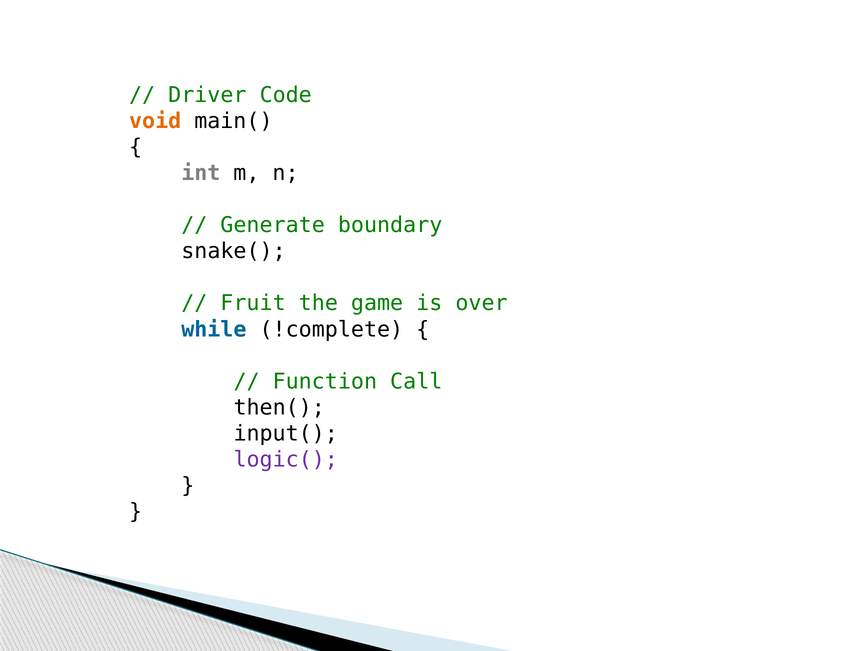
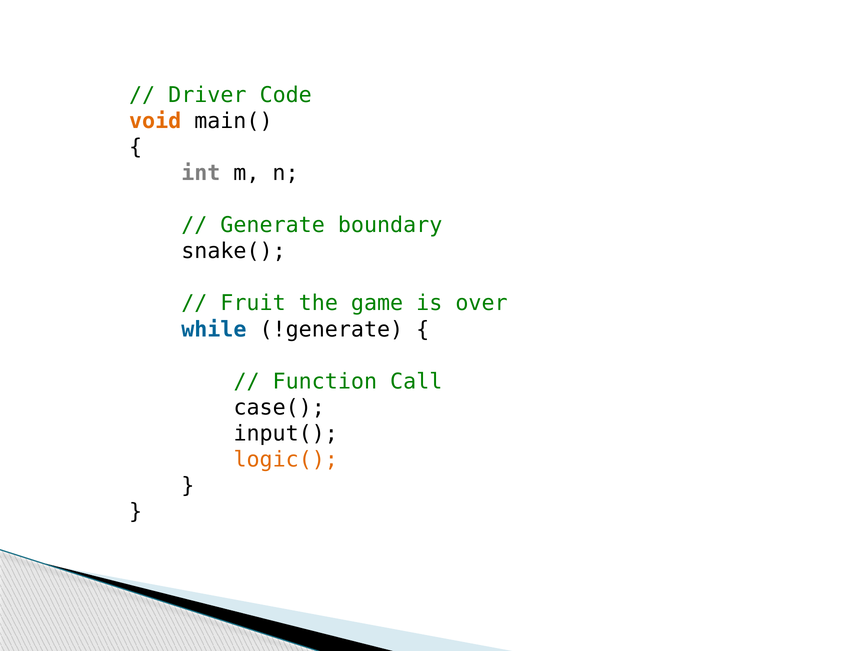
!complete: !complete -> !generate
then(: then( -> case(
logic( colour: purple -> orange
